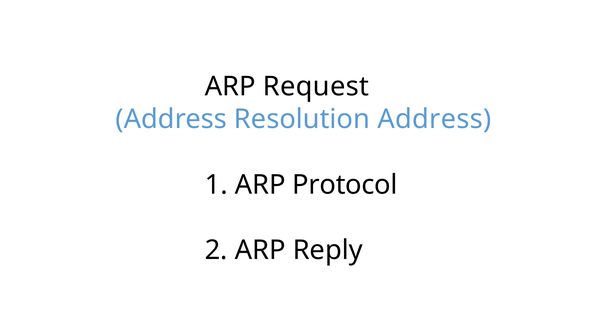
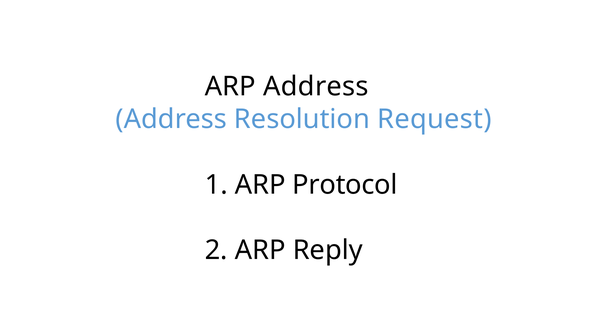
ARP Request: Request -> Address
Resolution Address: Address -> Request
